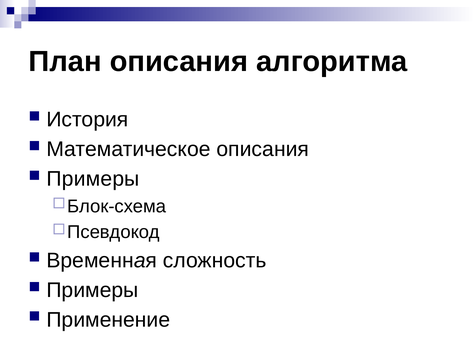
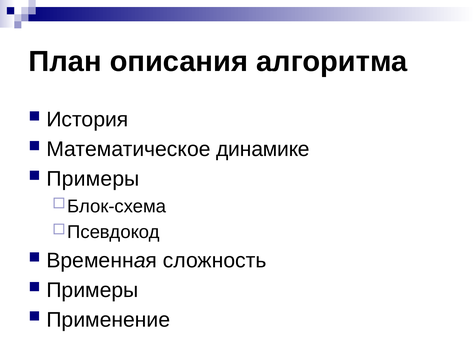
Математическое описания: описания -> динамике
